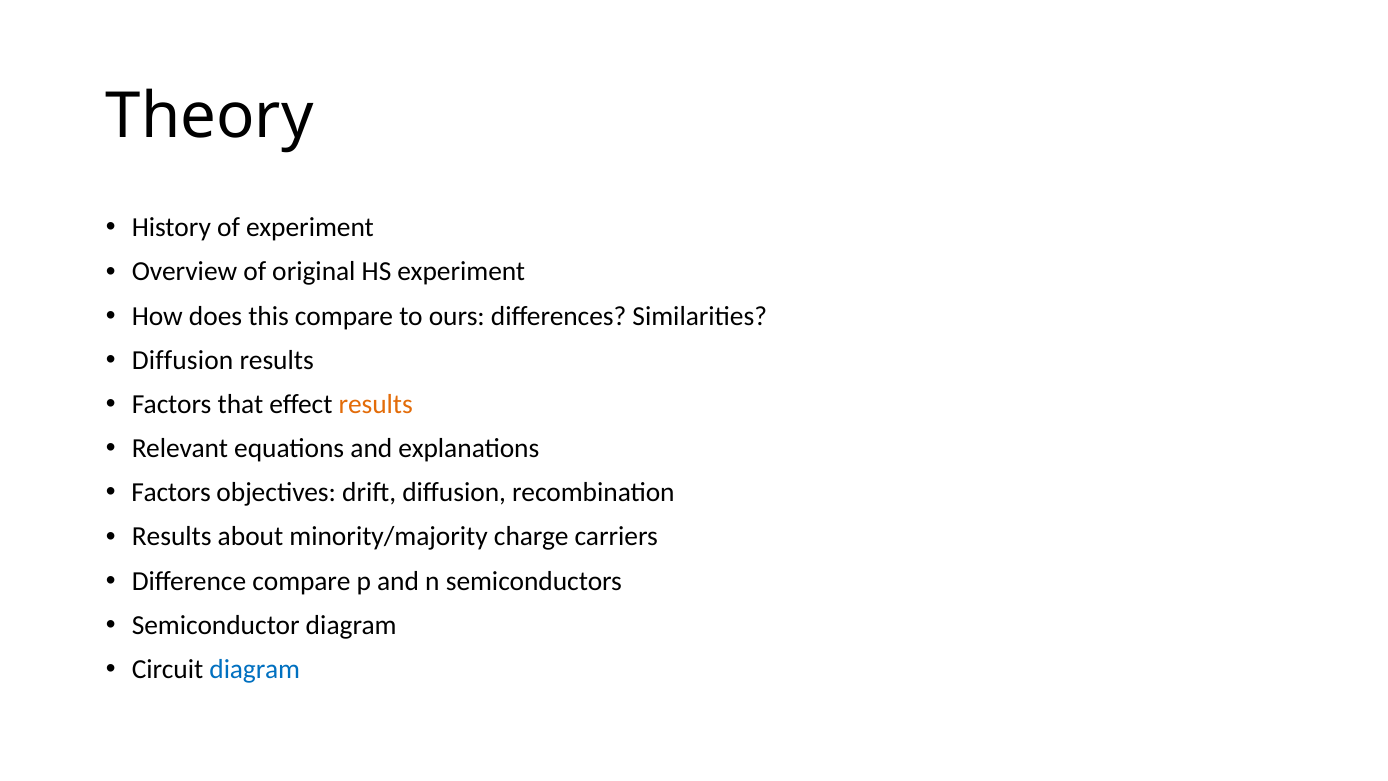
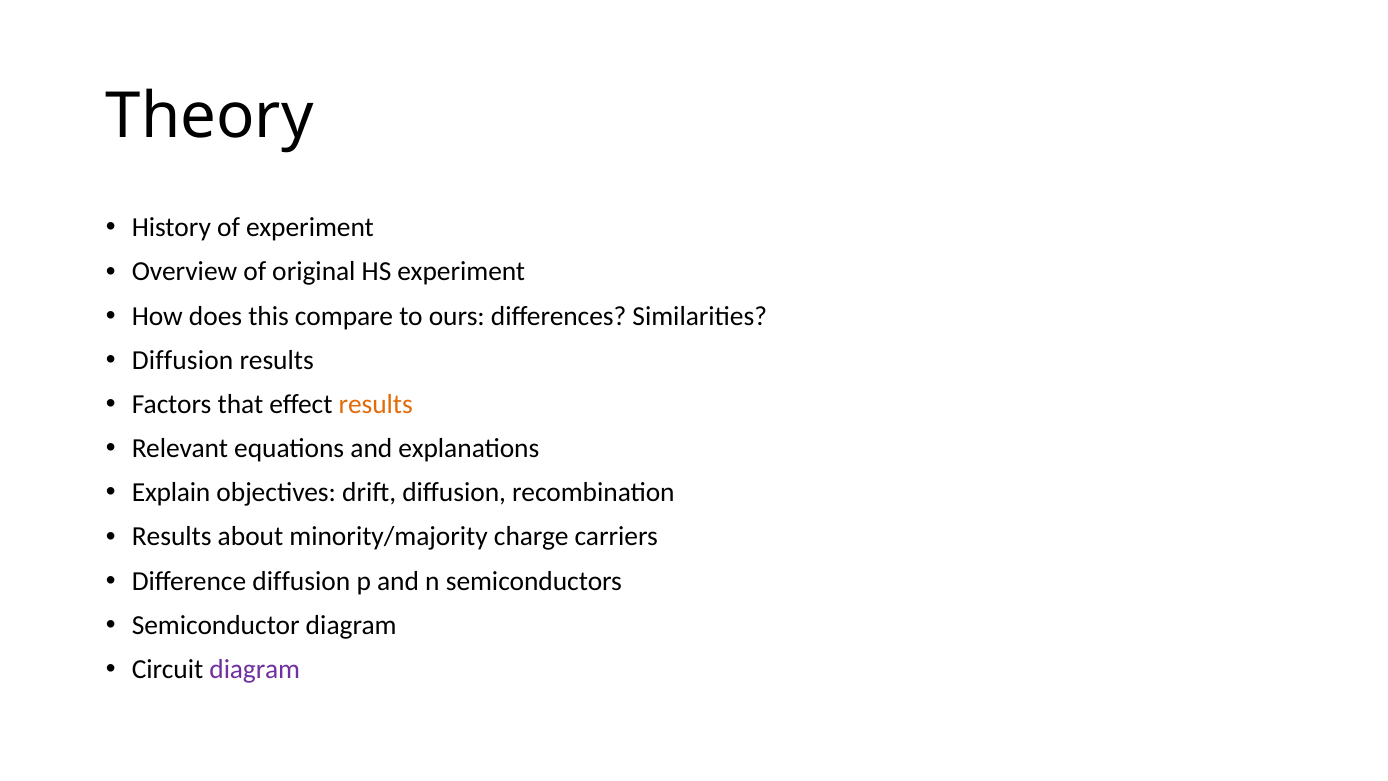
Factors at (171, 493): Factors -> Explain
Difference compare: compare -> diffusion
diagram at (255, 669) colour: blue -> purple
